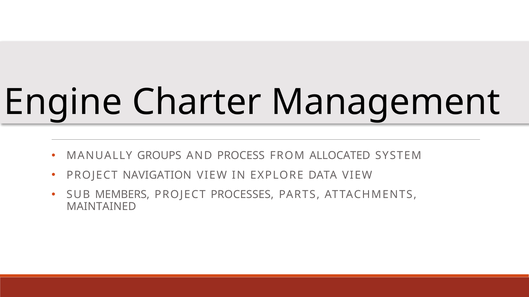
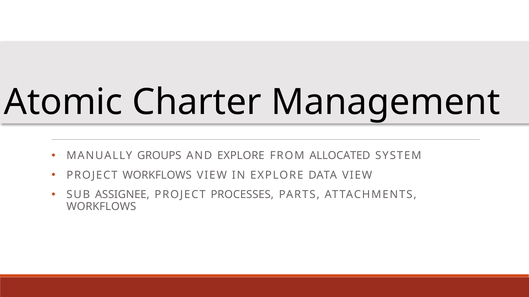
Engine: Engine -> Atomic
AND PROCESS: PROCESS -> EXPLORE
PROJECT NAVIGATION: NAVIGATION -> WORKFLOWS
MEMBERS: MEMBERS -> ASSIGNEE
MAINTAINED at (101, 207): MAINTAINED -> WORKFLOWS
